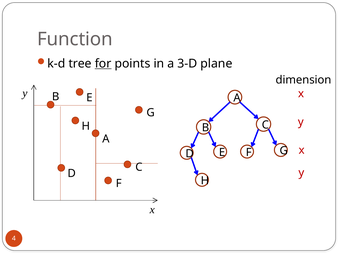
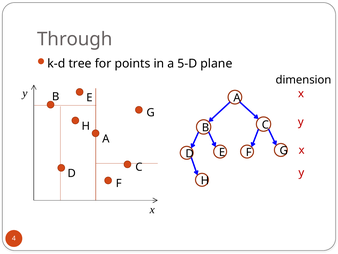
Function: Function -> Through
for underline: present -> none
3-D: 3-D -> 5-D
